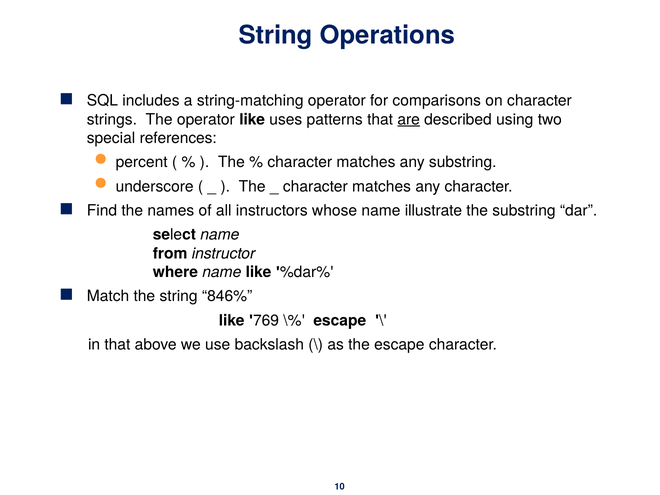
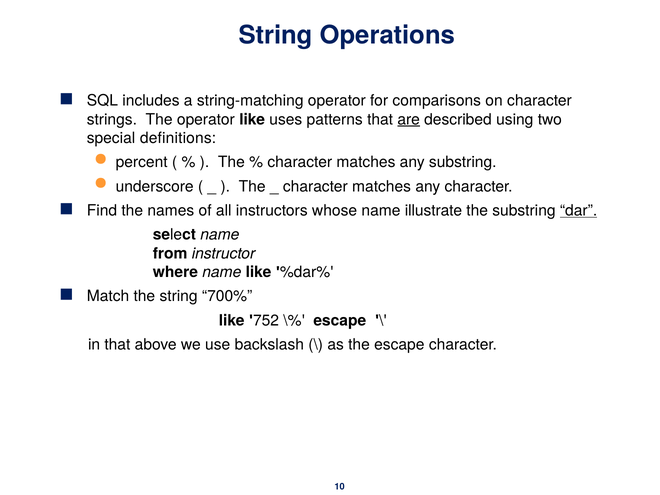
references: references -> definitions
dar underline: none -> present
846%: 846% -> 700%
769: 769 -> 752
